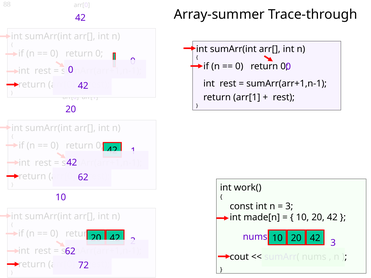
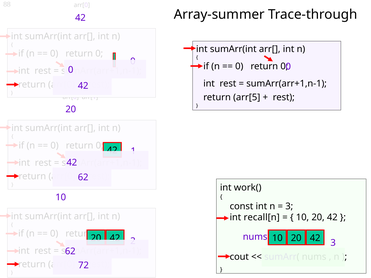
return arr[1: arr[1 -> arr[5
made[n: made[n -> recall[n
